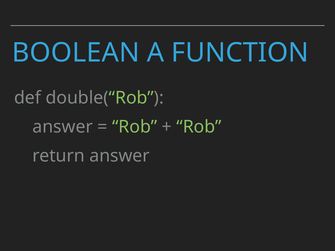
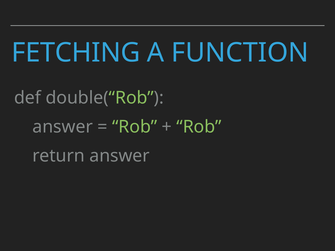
BOOLEAN: BOOLEAN -> FETCHING
